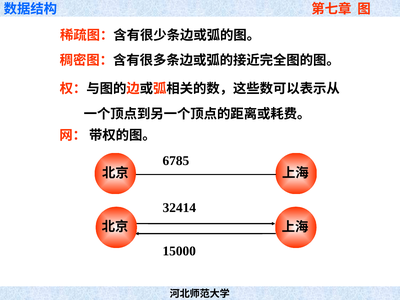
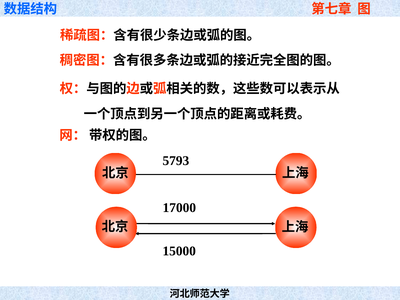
6785: 6785 -> 5793
32414: 32414 -> 17000
